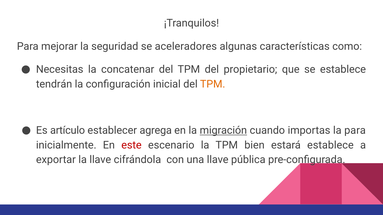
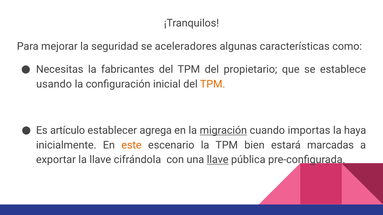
concatenar: concatenar -> fabricantes
tendrán: tendrán -> usando
la para: para -> haya
este colour: red -> orange
estará establece: establece -> marcadas
llave at (218, 160) underline: none -> present
